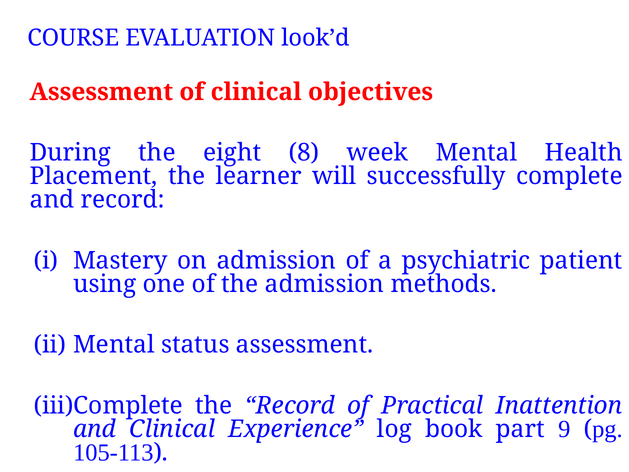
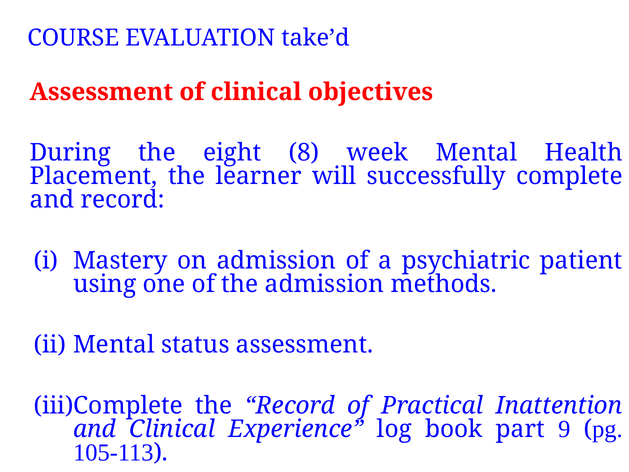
look’d: look’d -> take’d
